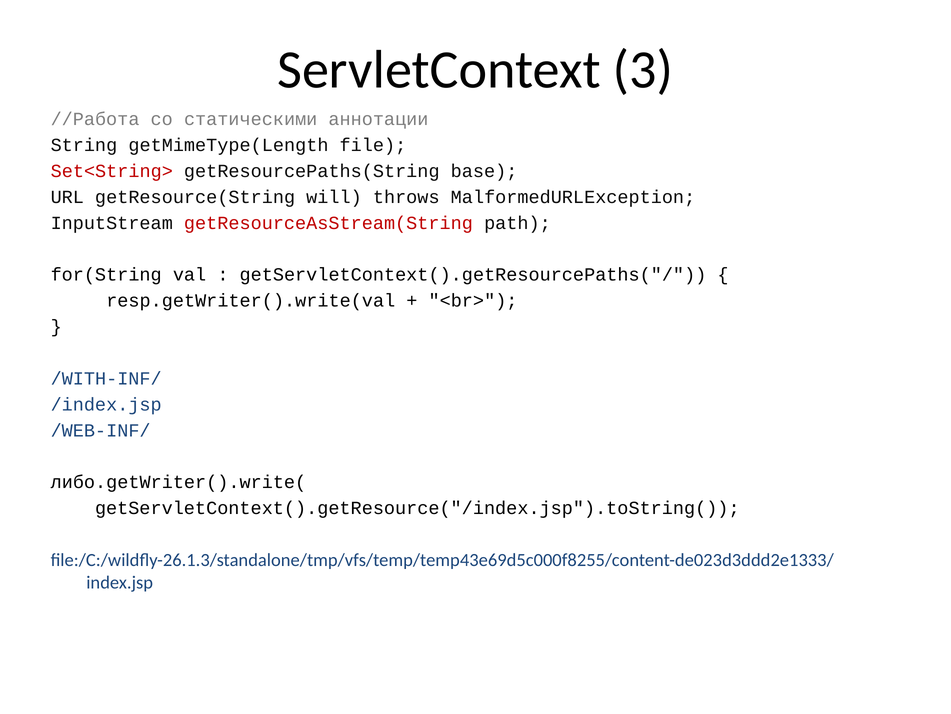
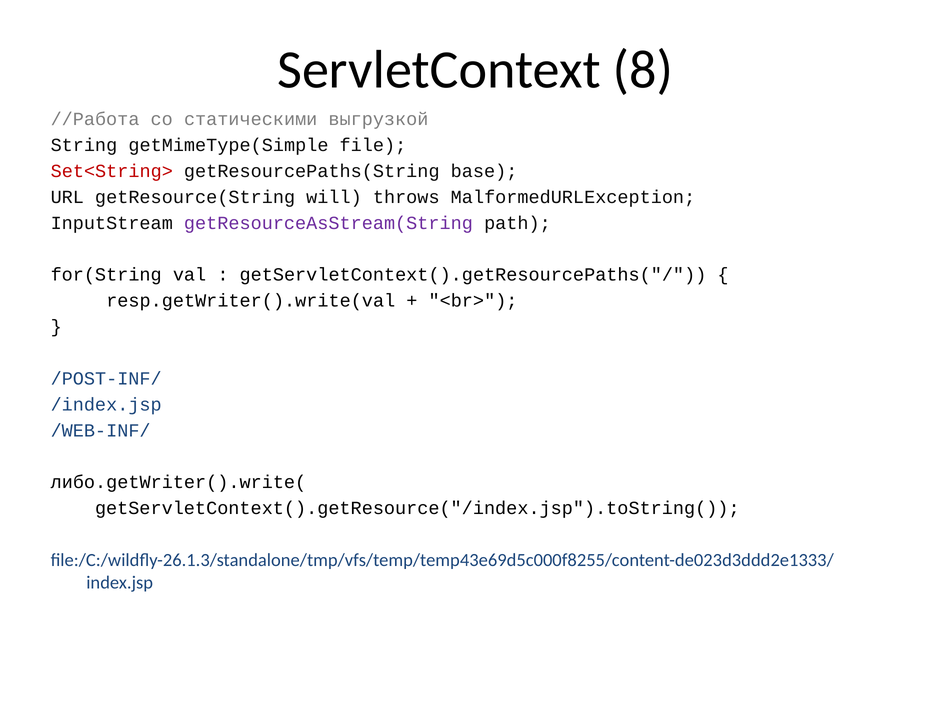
3: 3 -> 8
аннотации: аннотации -> выгрузкой
getMimeType(Length: getMimeType(Length -> getMimeType(Simple
getResourceAsStream(String colour: red -> purple
/WITH-INF/: /WITH-INF/ -> /POST-INF/
